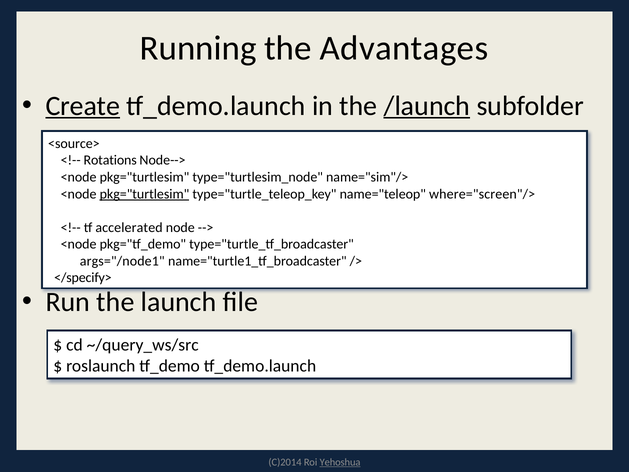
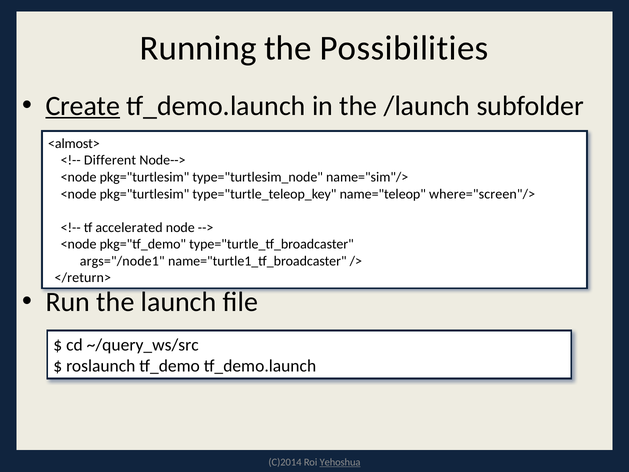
Advantages: Advantages -> Possibilities
/launch underline: present -> none
<source>: <source> -> <almost>
Rotations: Rotations -> Different
pkg="turtlesim at (144, 194) underline: present -> none
</specify>: </specify> -> </return>
